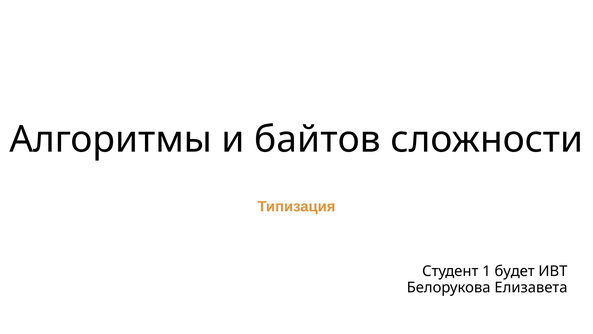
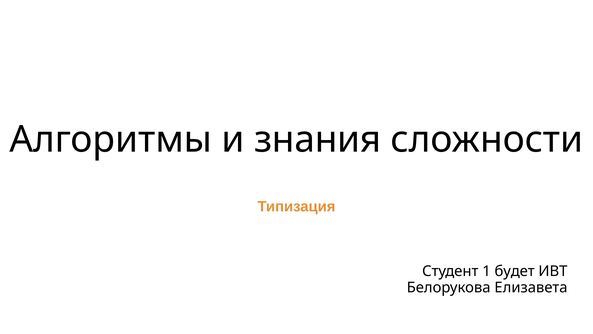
байтов: байтов -> знания
